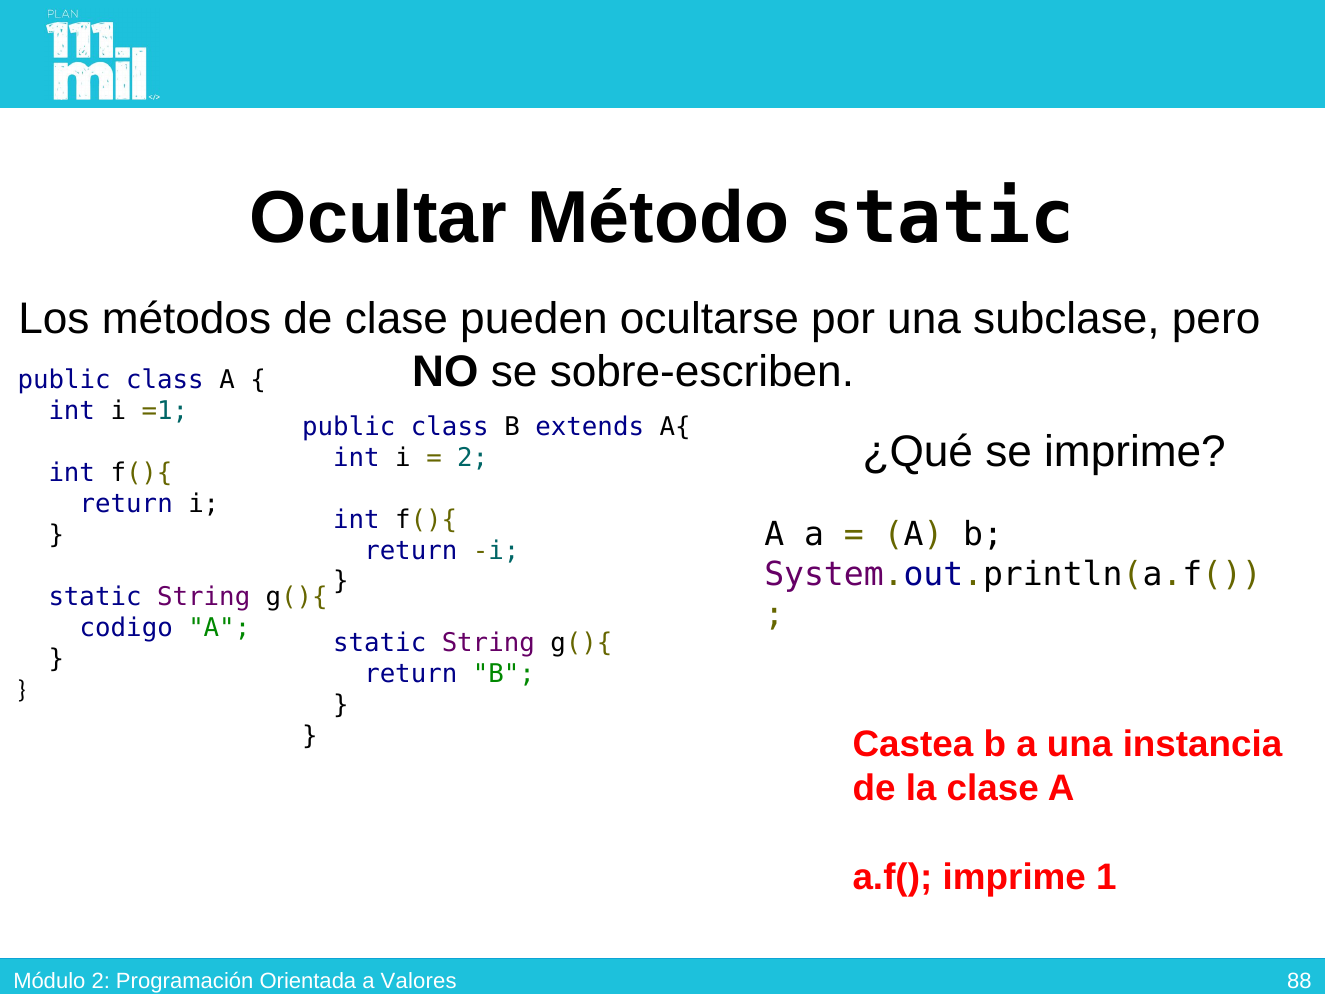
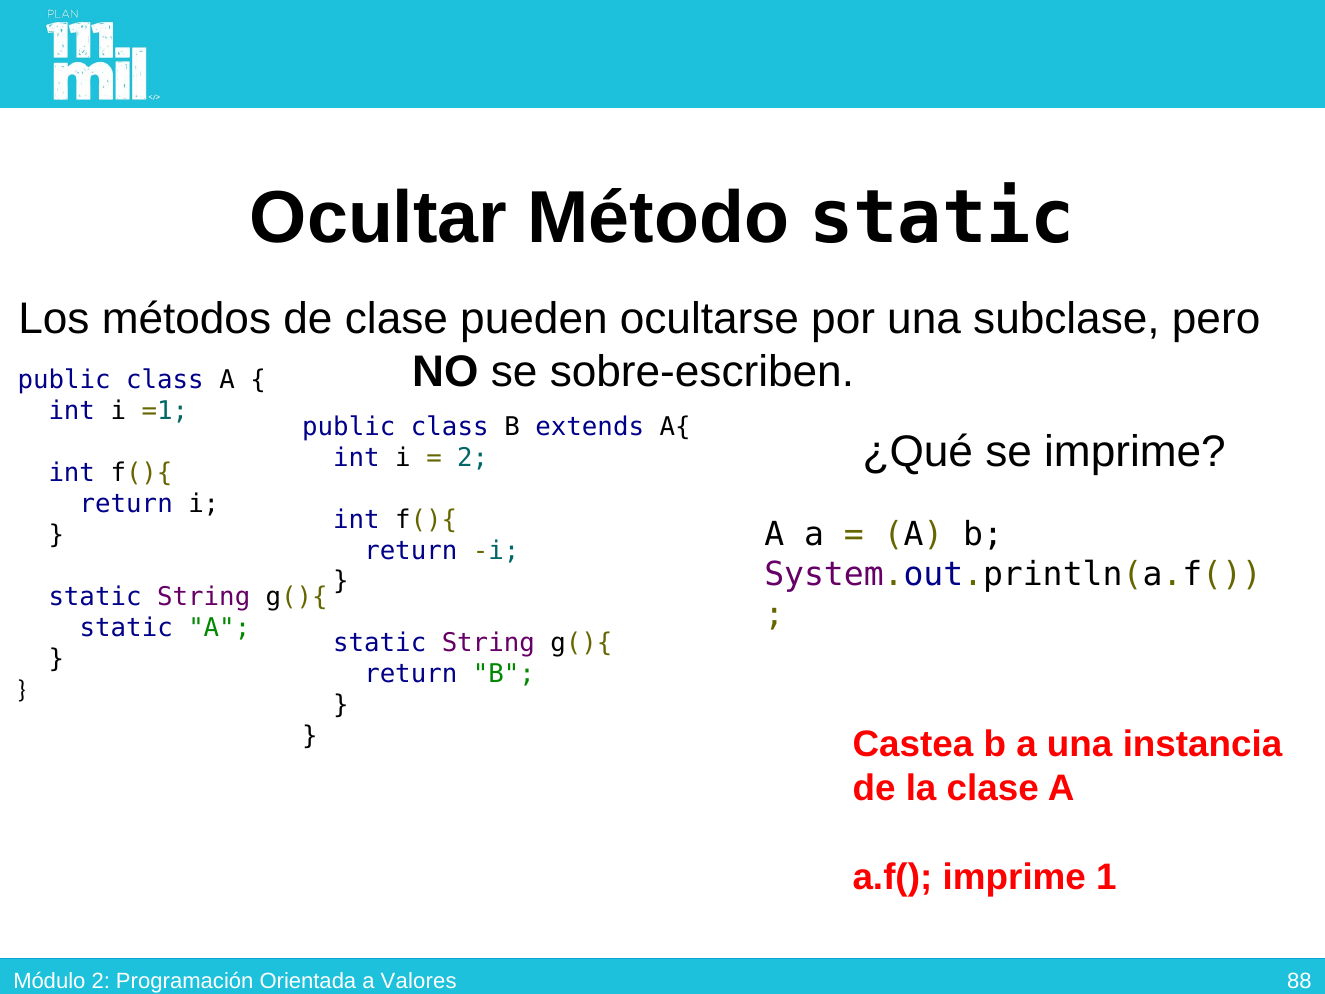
codigo at (126, 628): codigo -> static
